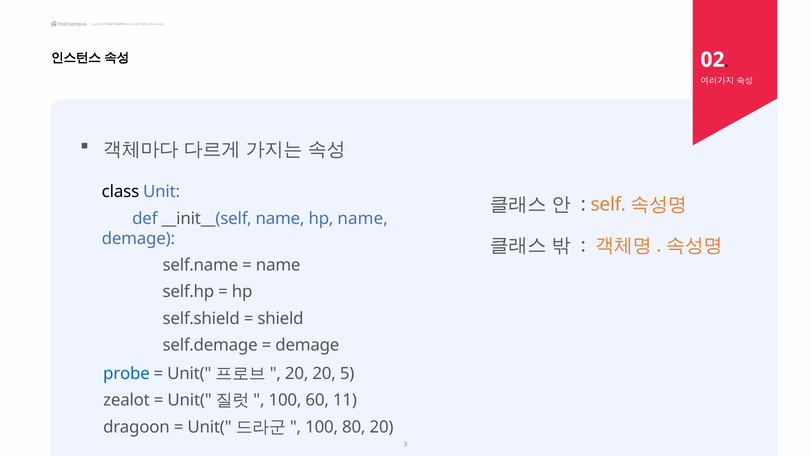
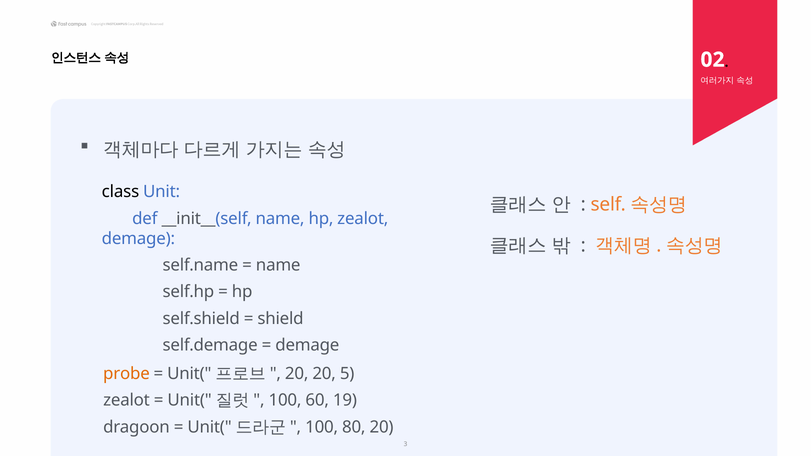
hp name: name -> zealot
probe colour: blue -> orange
11: 11 -> 19
